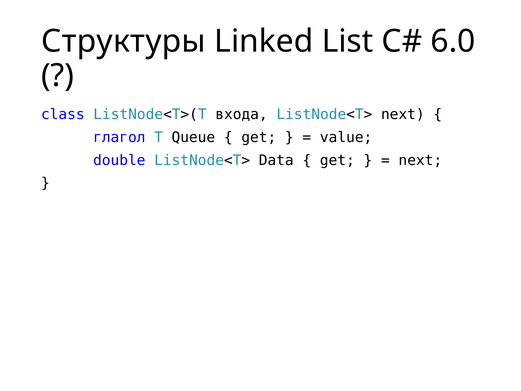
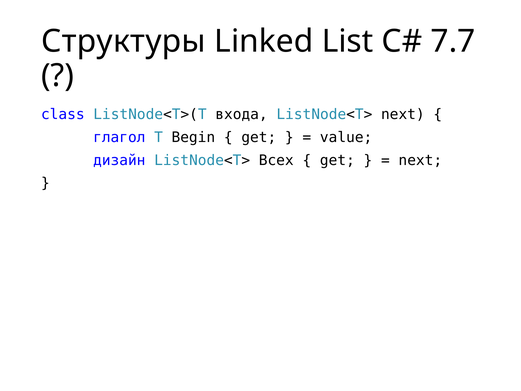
6.0: 6.0 -> 7.7
Queue: Queue -> Begin
double: double -> дизайн
Data: Data -> Всех
